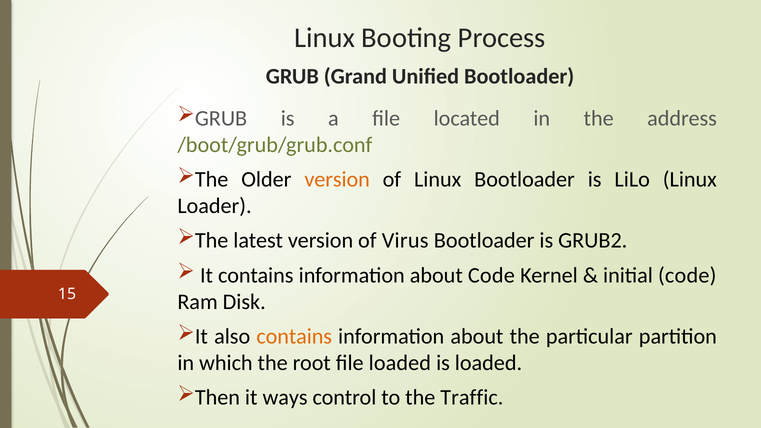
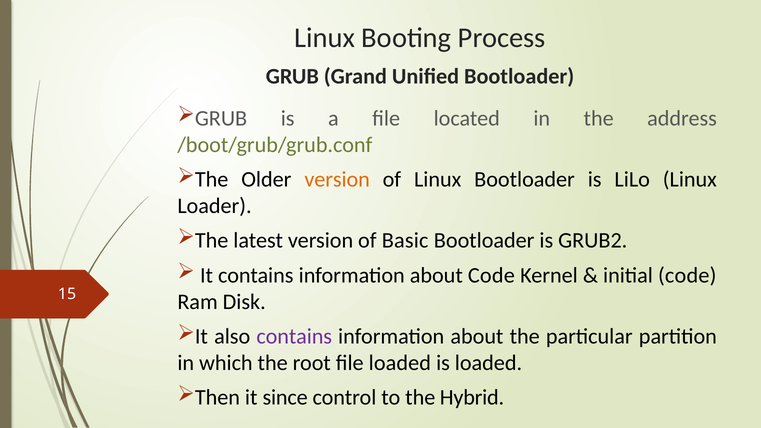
Virus: Virus -> Basic
contains at (294, 336) colour: orange -> purple
ways: ways -> since
Traffic: Traffic -> Hybrid
